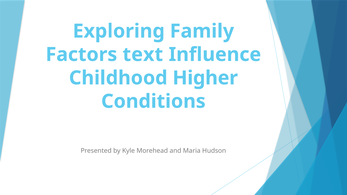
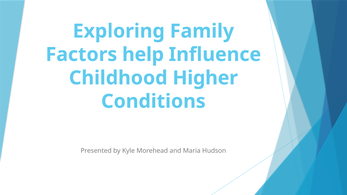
text: text -> help
